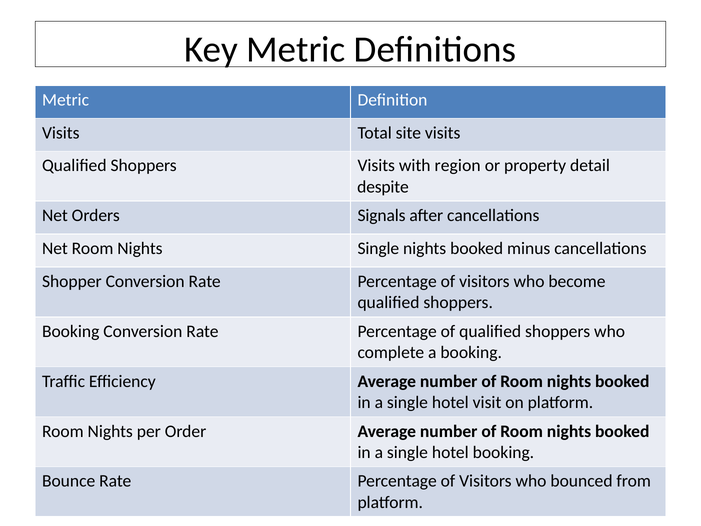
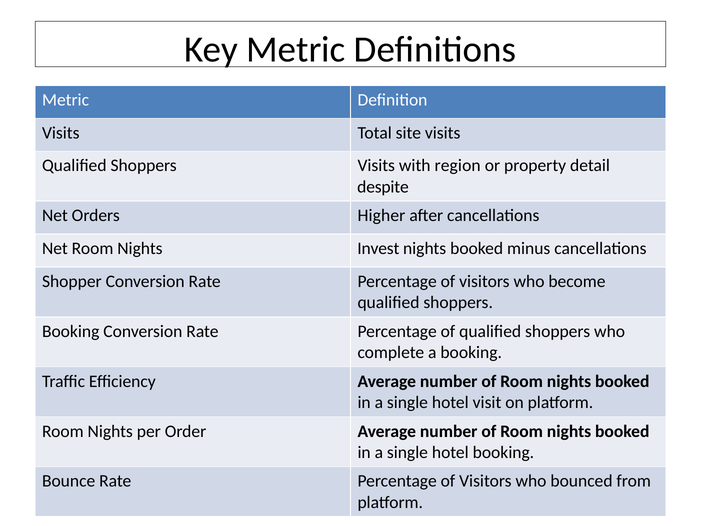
Signals: Signals -> Higher
Nights Single: Single -> Invest
